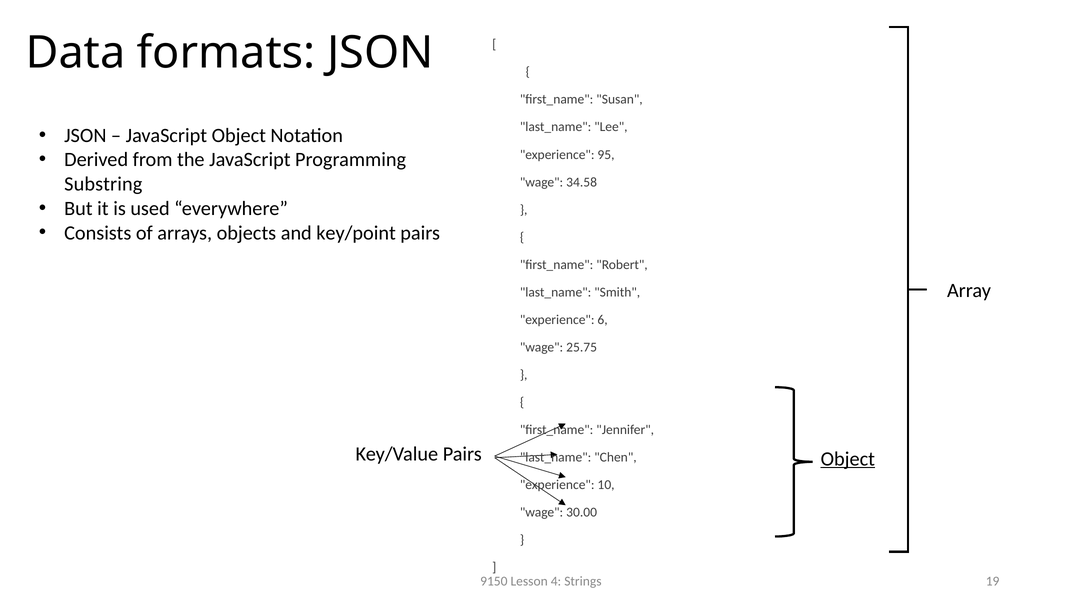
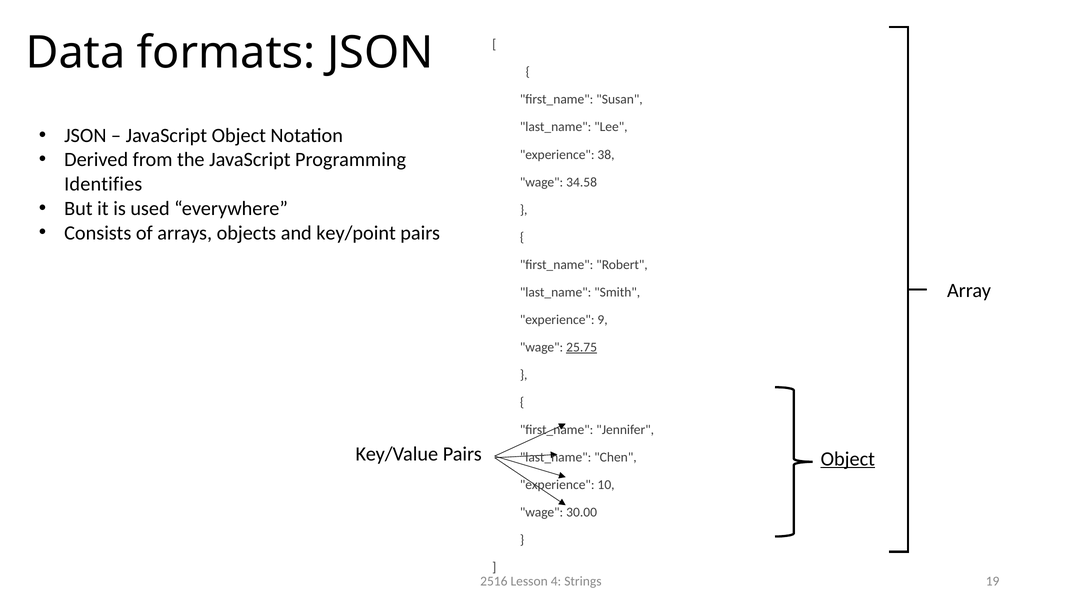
95: 95 -> 38
Substring: Substring -> Identifies
6: 6 -> 9
25.75 underline: none -> present
9150: 9150 -> 2516
